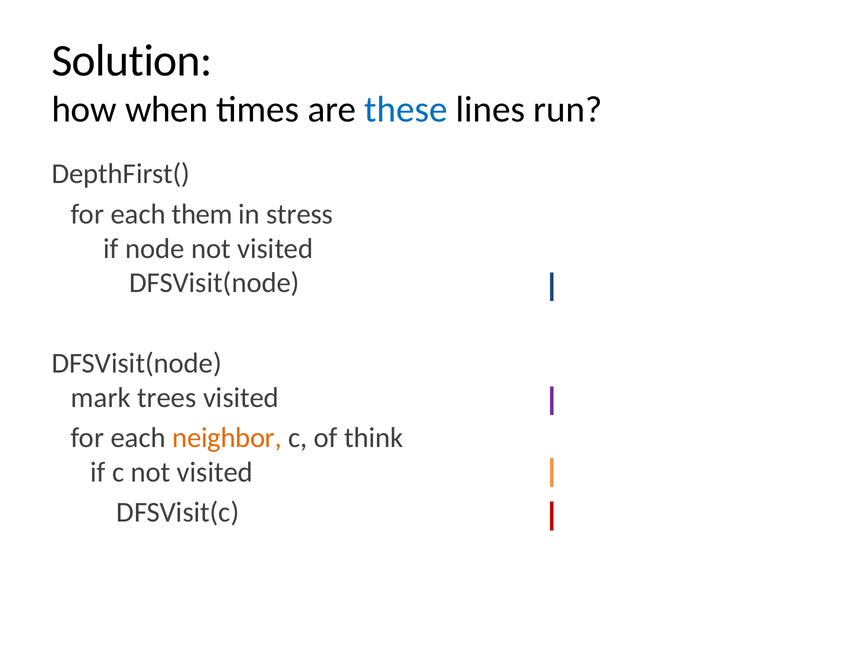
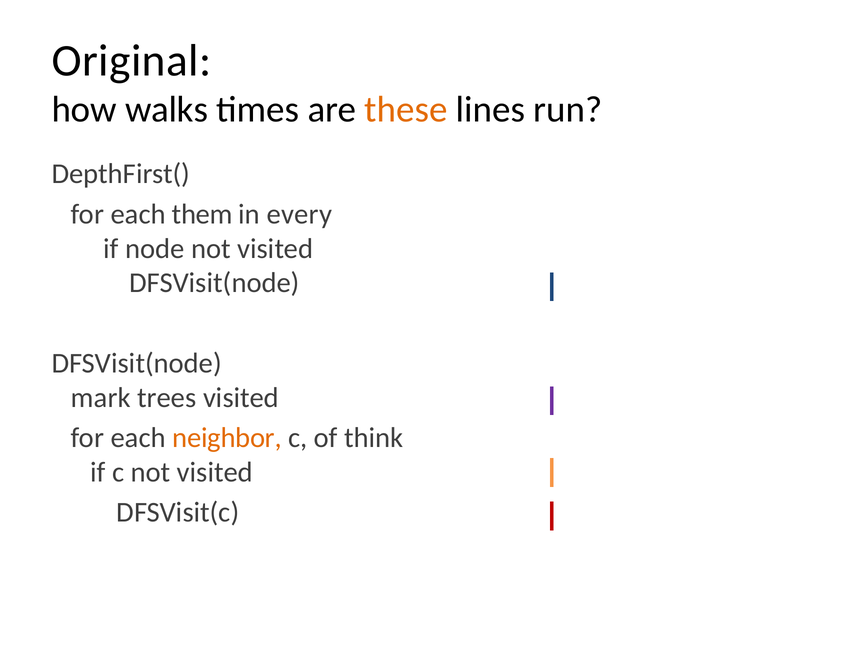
Solution: Solution -> Original
when: when -> walks
these colour: blue -> orange
stress: stress -> every
